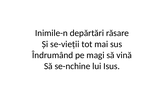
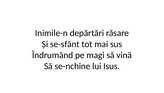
se-vieții: se-vieții -> se-sfânt
